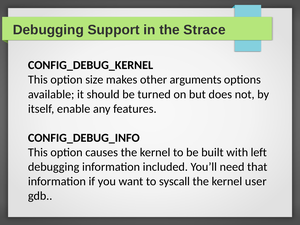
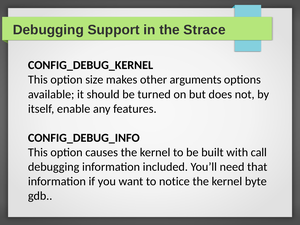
left: left -> call
syscall: syscall -> notice
user: user -> byte
